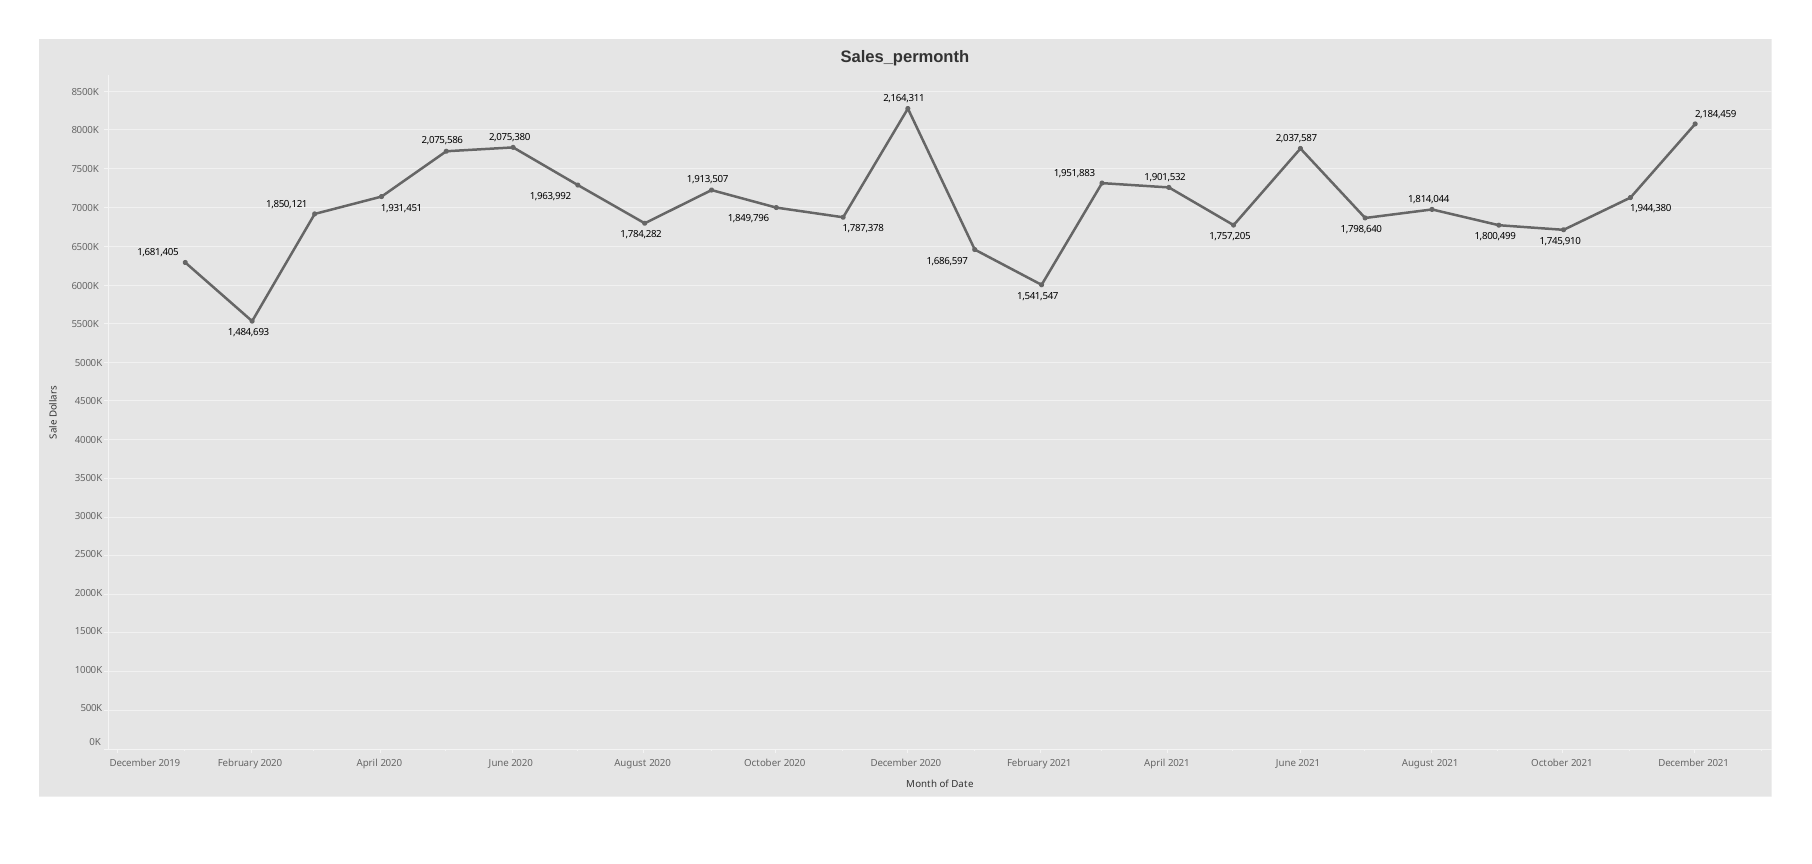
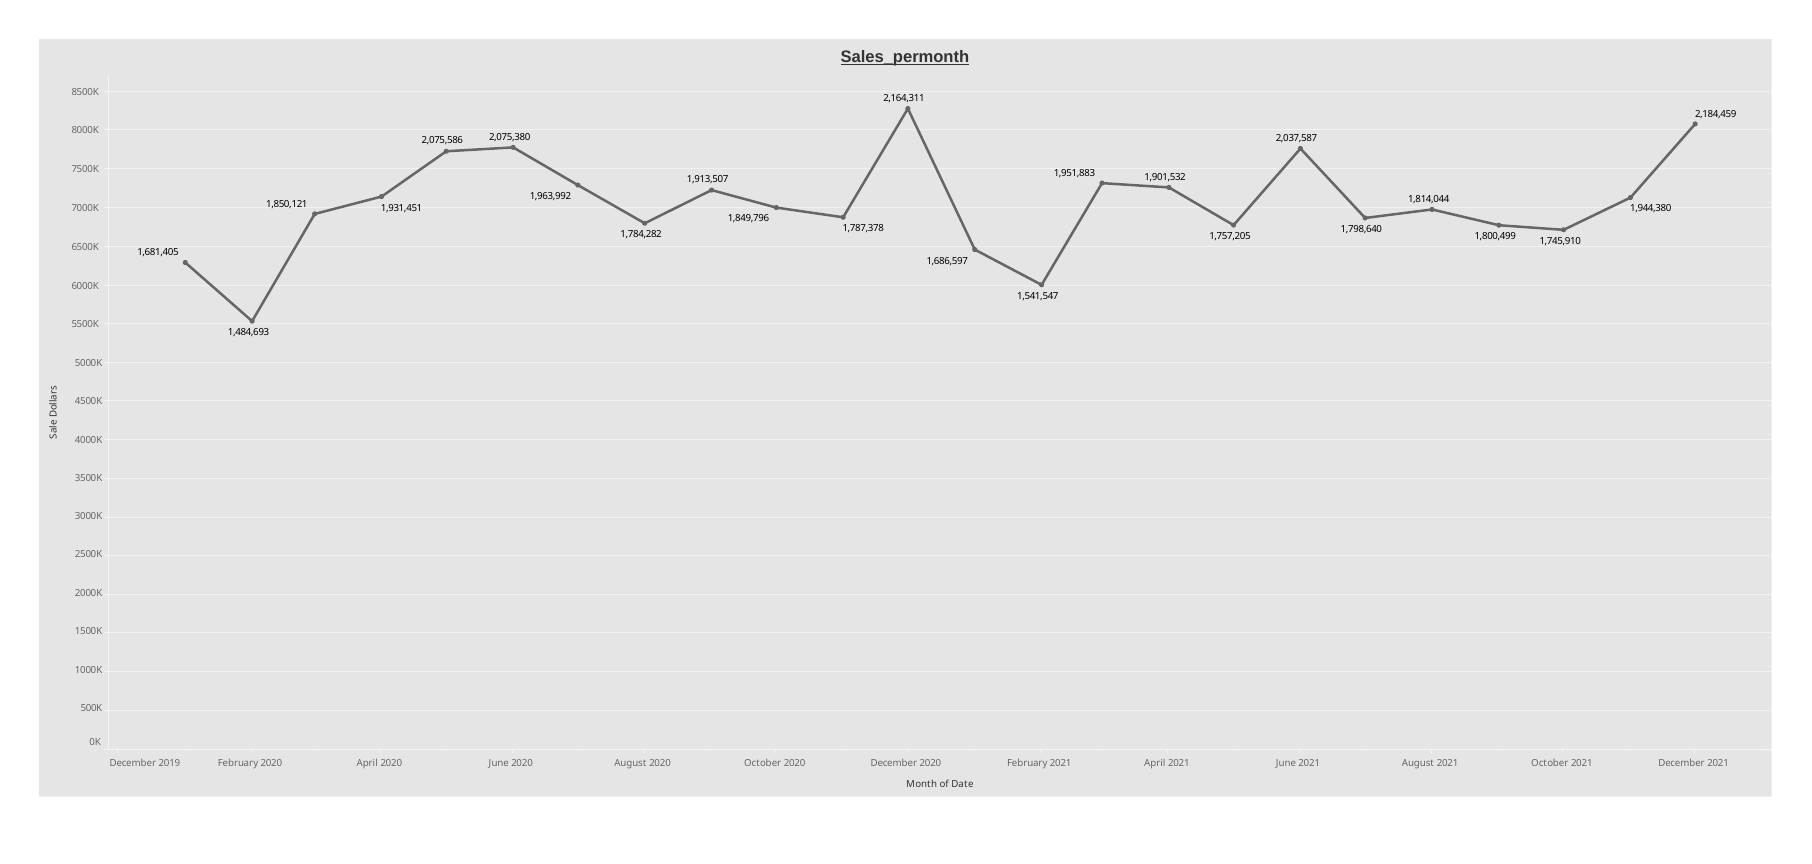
Sales_permonth underline: none -> present
